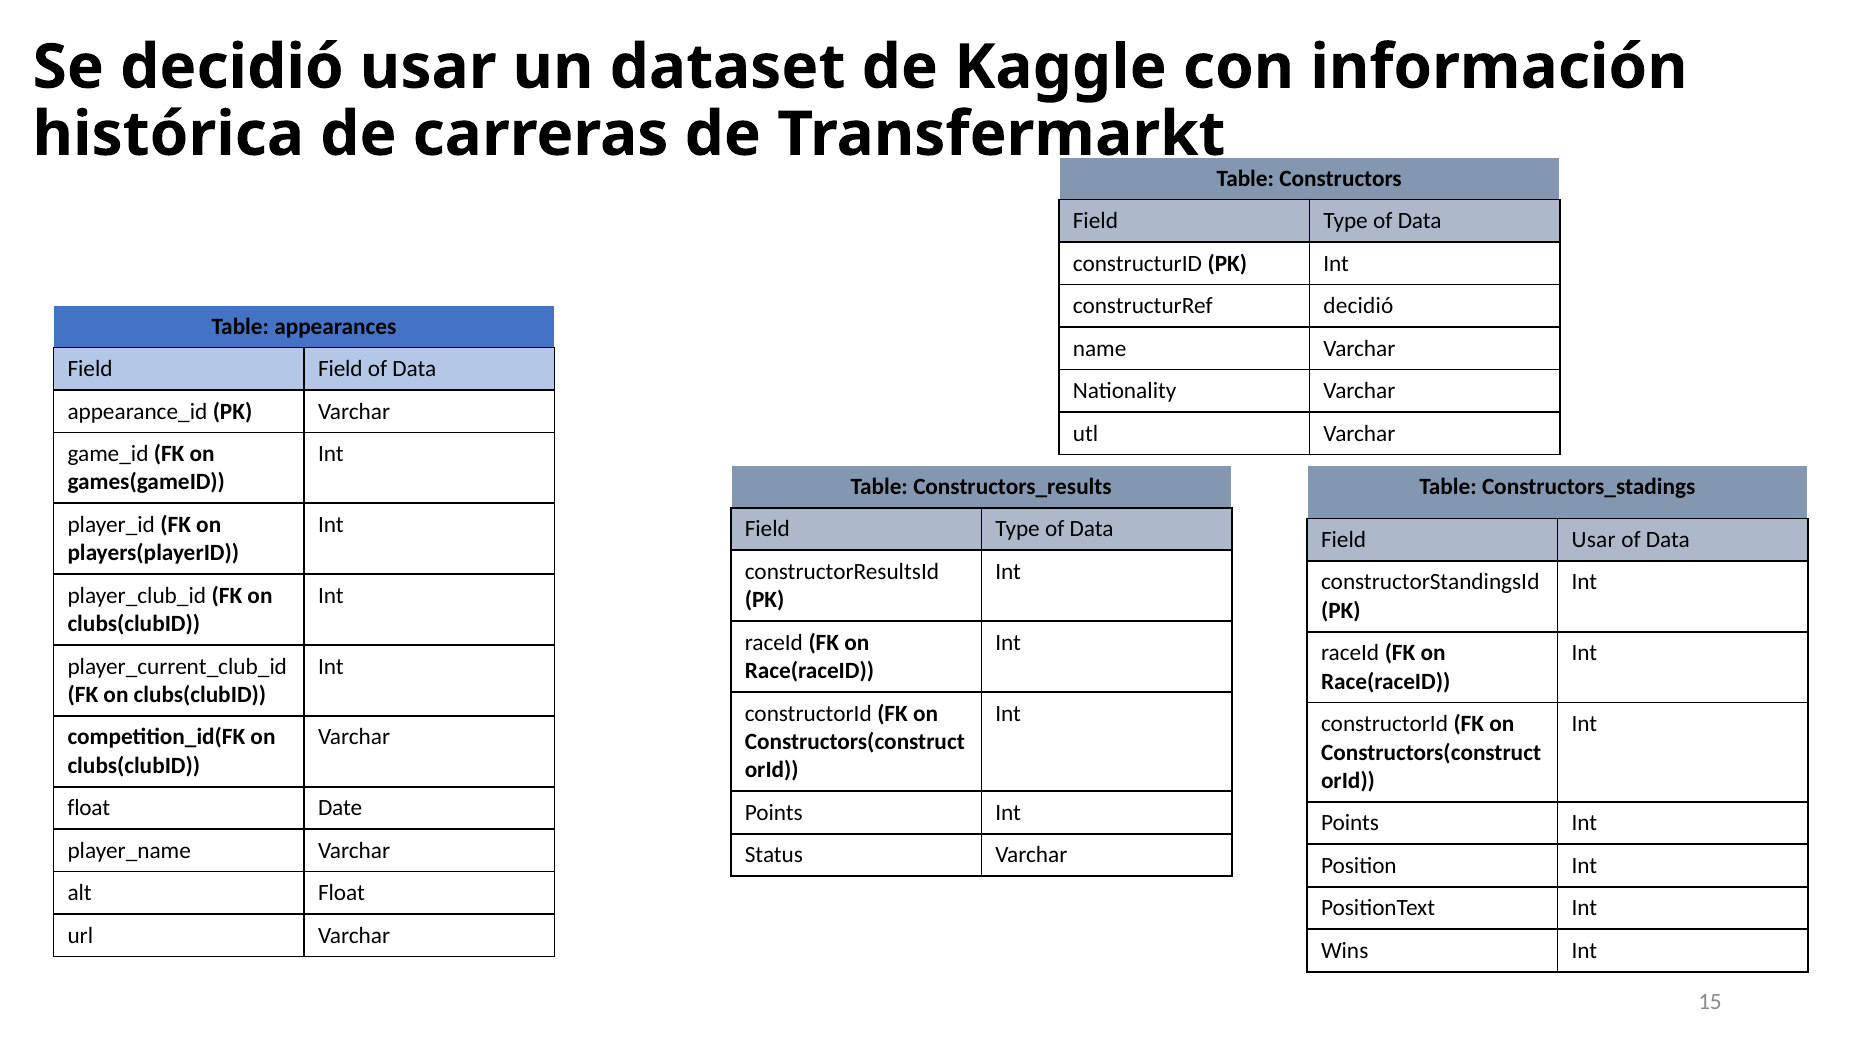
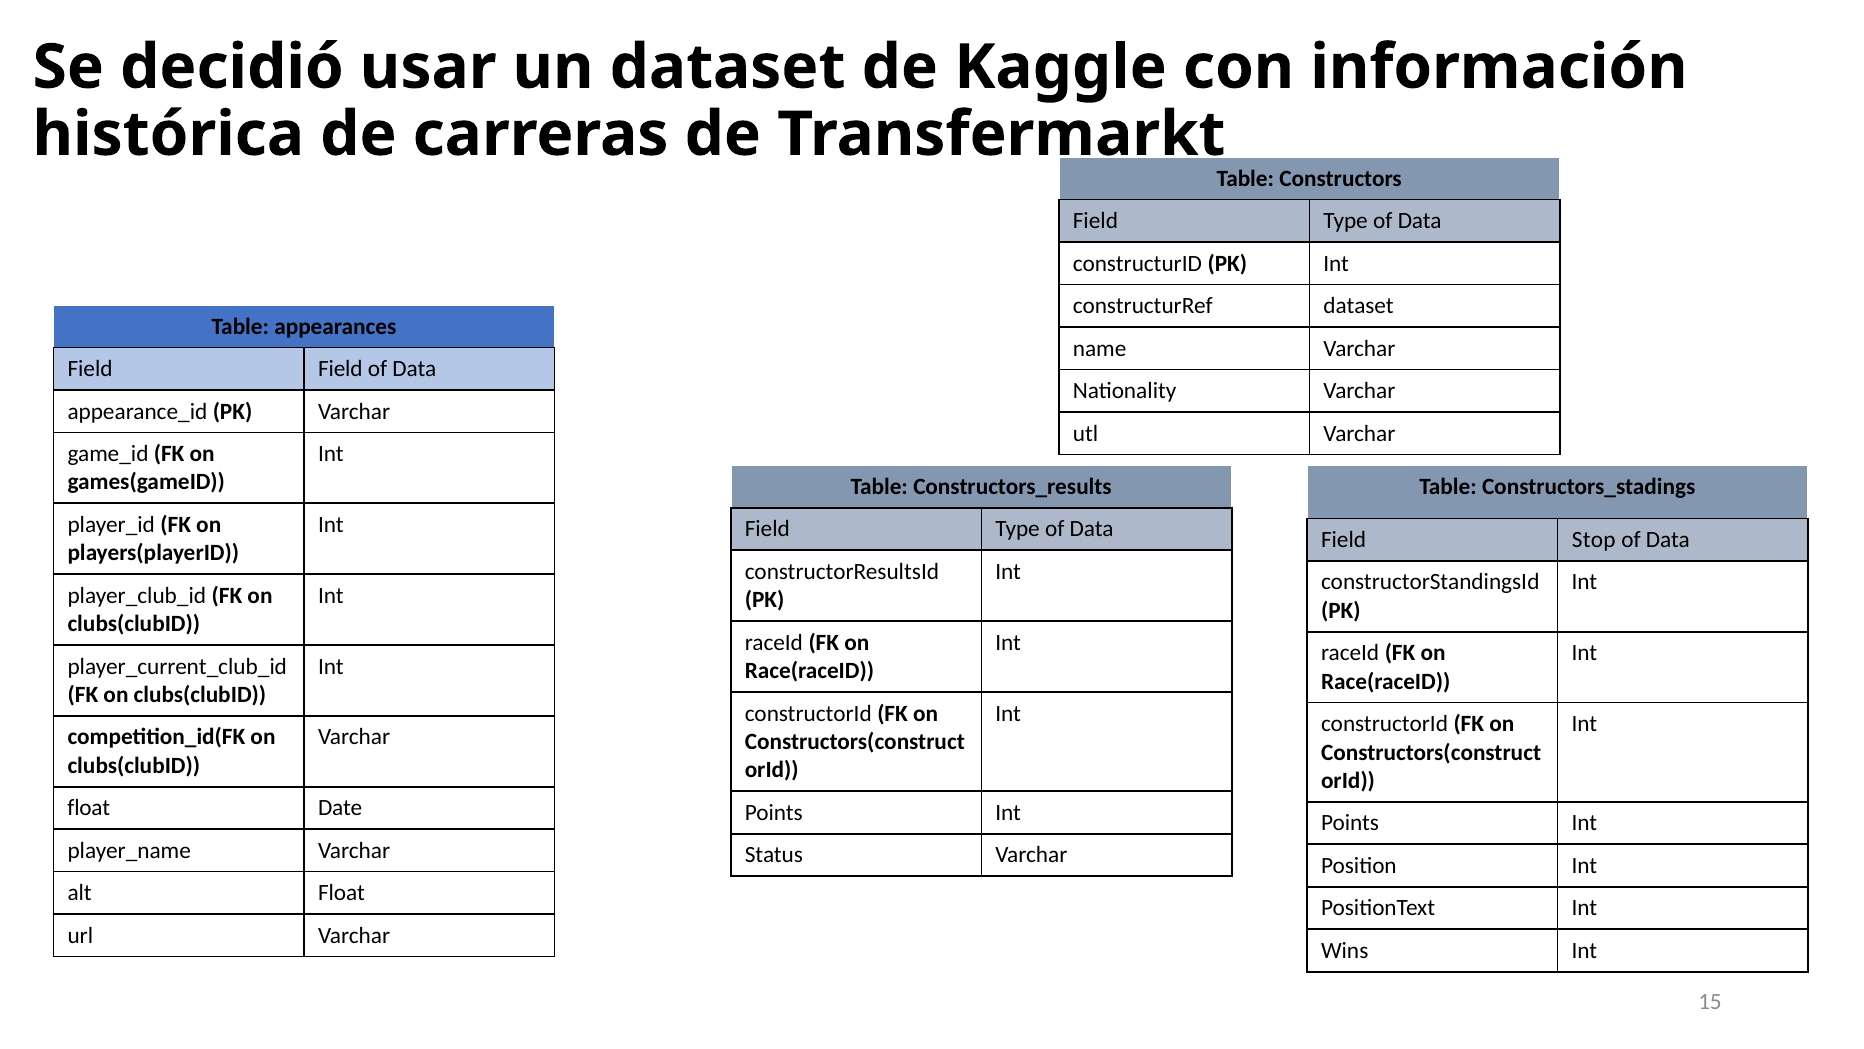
constructurRef decidió: decidió -> dataset
Field Usar: Usar -> Stop
